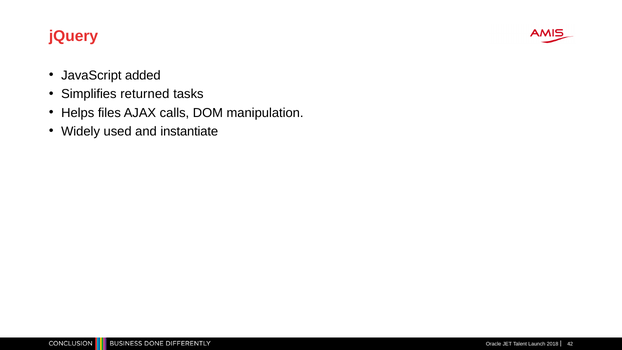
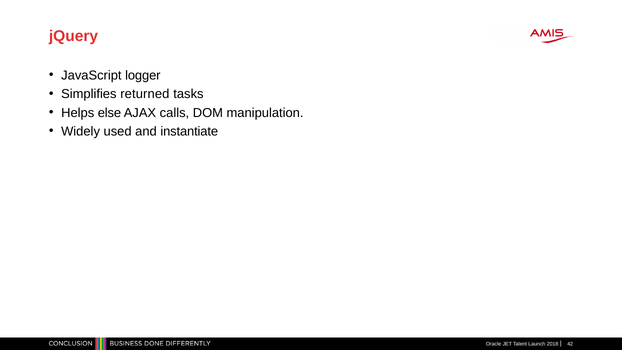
added: added -> logger
files: files -> else
